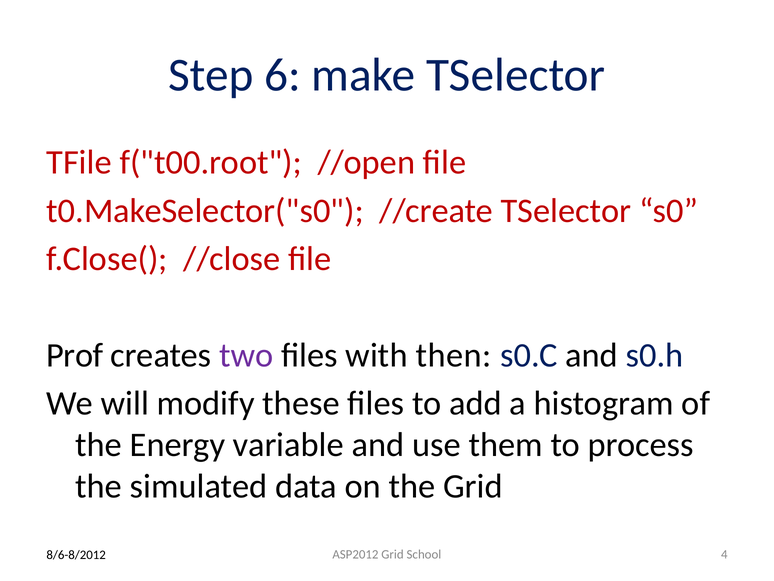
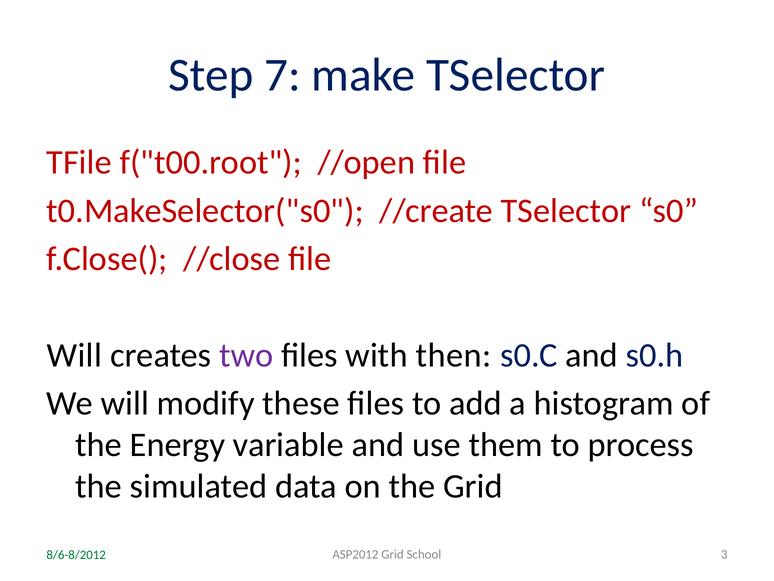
6: 6 -> 7
Prof at (75, 355): Prof -> Will
4: 4 -> 3
8/6-8/2012 colour: black -> green
